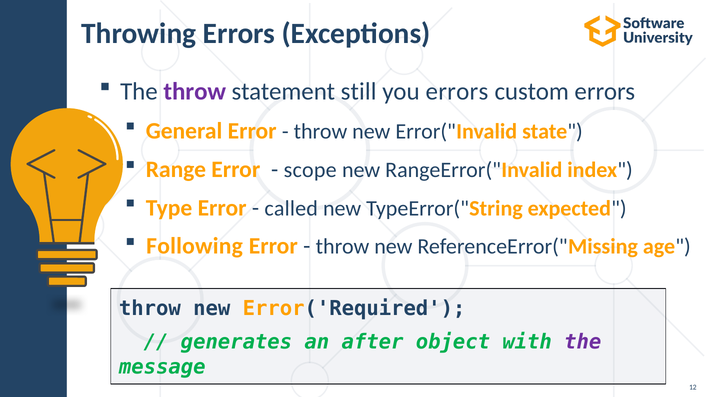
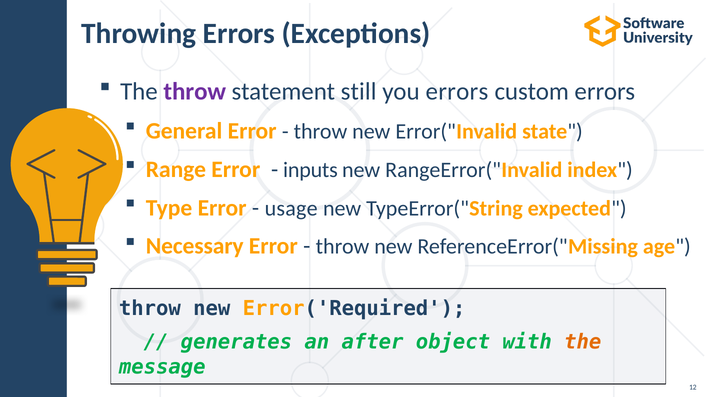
scope: scope -> inputs
called: called -> usage
Following: Following -> Necessary
the at (583, 342) colour: purple -> orange
